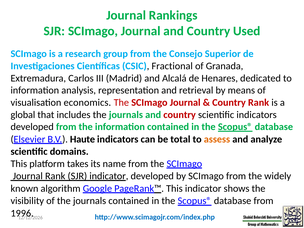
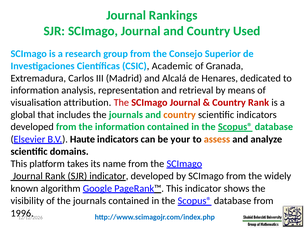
Fractional: Fractional -> Academic
economics: economics -> attribution
country at (180, 115) colour: red -> orange
total: total -> your
